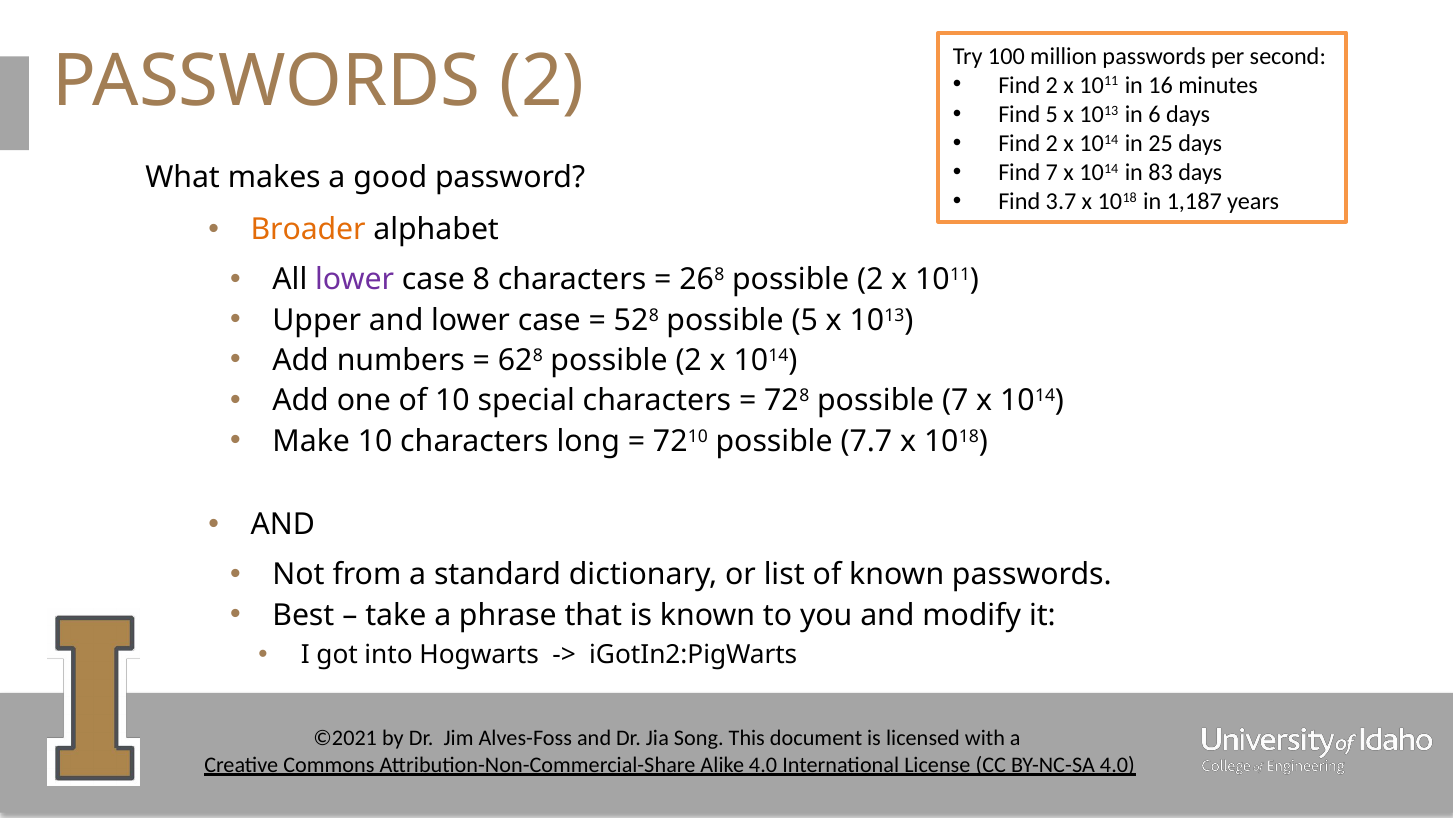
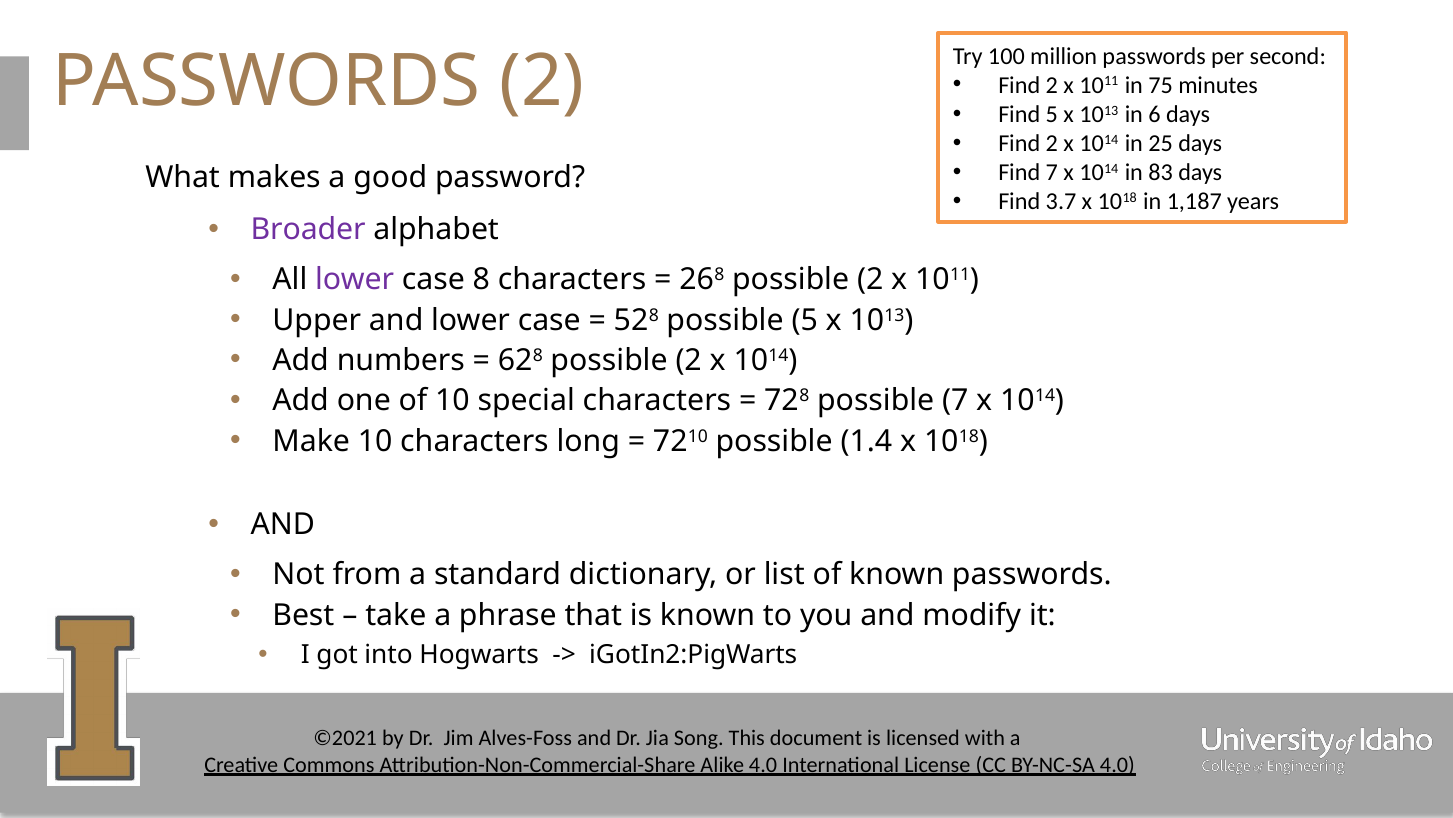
16: 16 -> 75
Broader colour: orange -> purple
7.7: 7.7 -> 1.4
